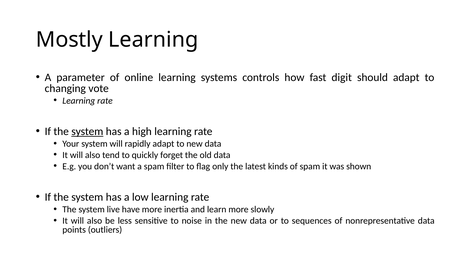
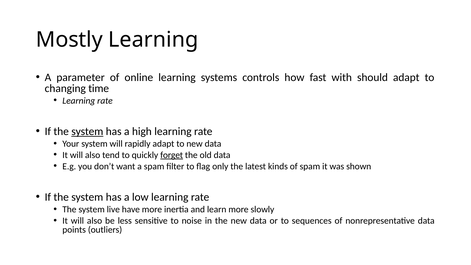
digit: digit -> with
vote: vote -> time
forget underline: none -> present
